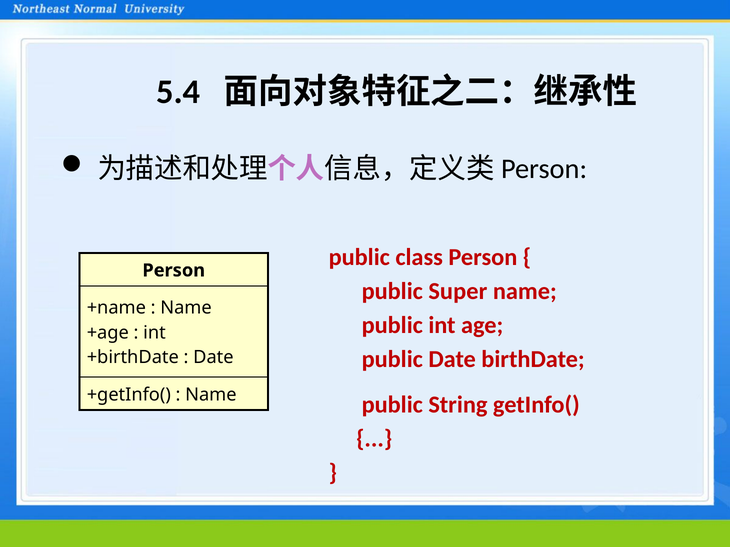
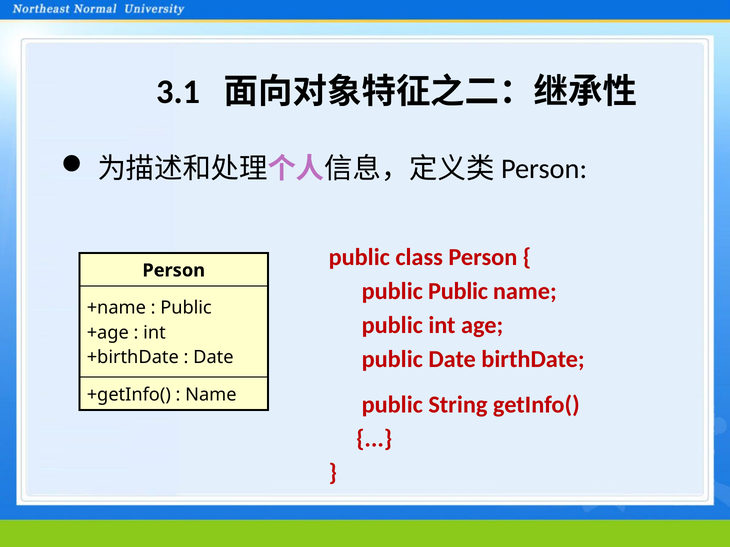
5.4: 5.4 -> 3.1
public Super: Super -> Public
Name at (186, 308): Name -> Public
